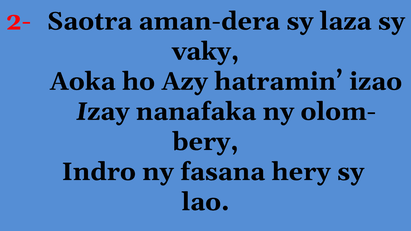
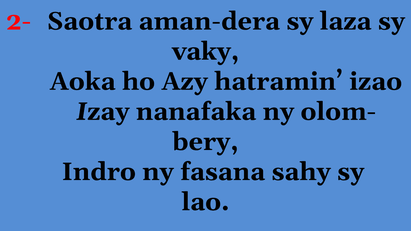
hery: hery -> sahy
